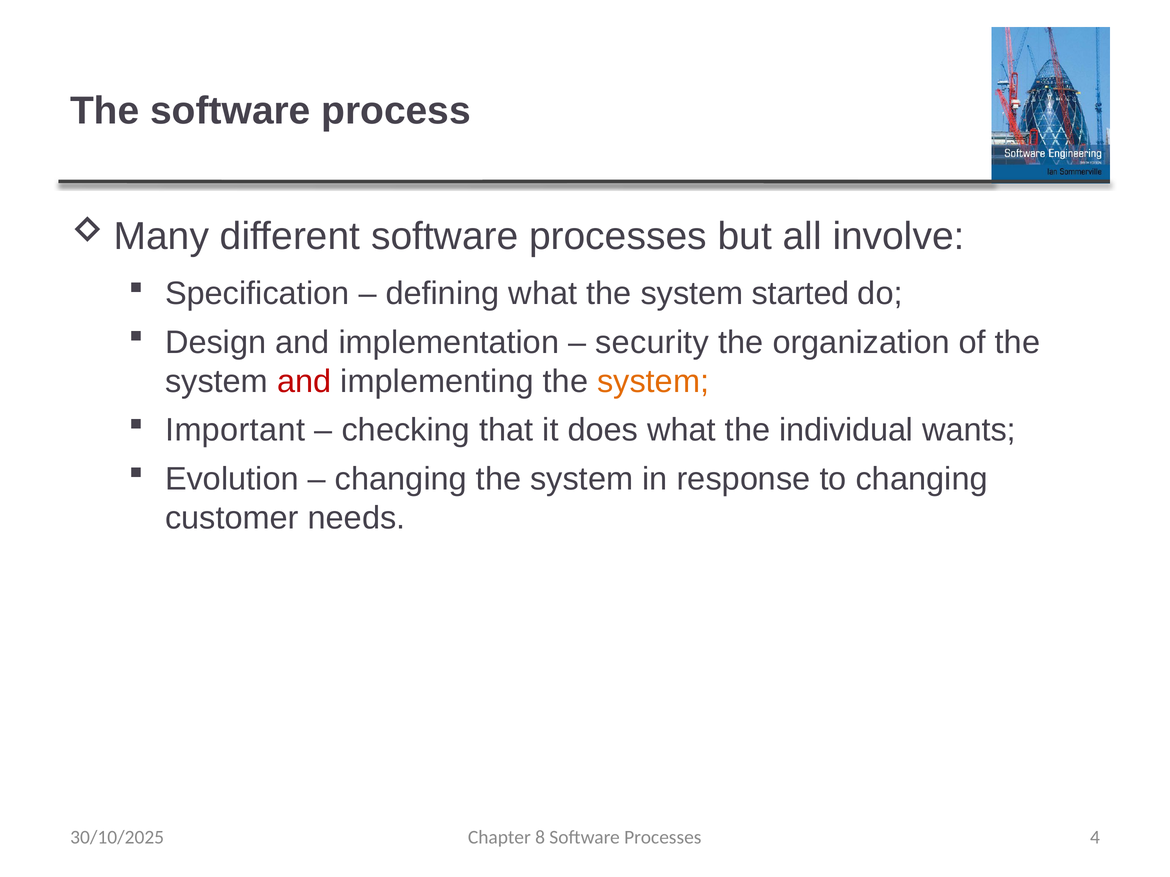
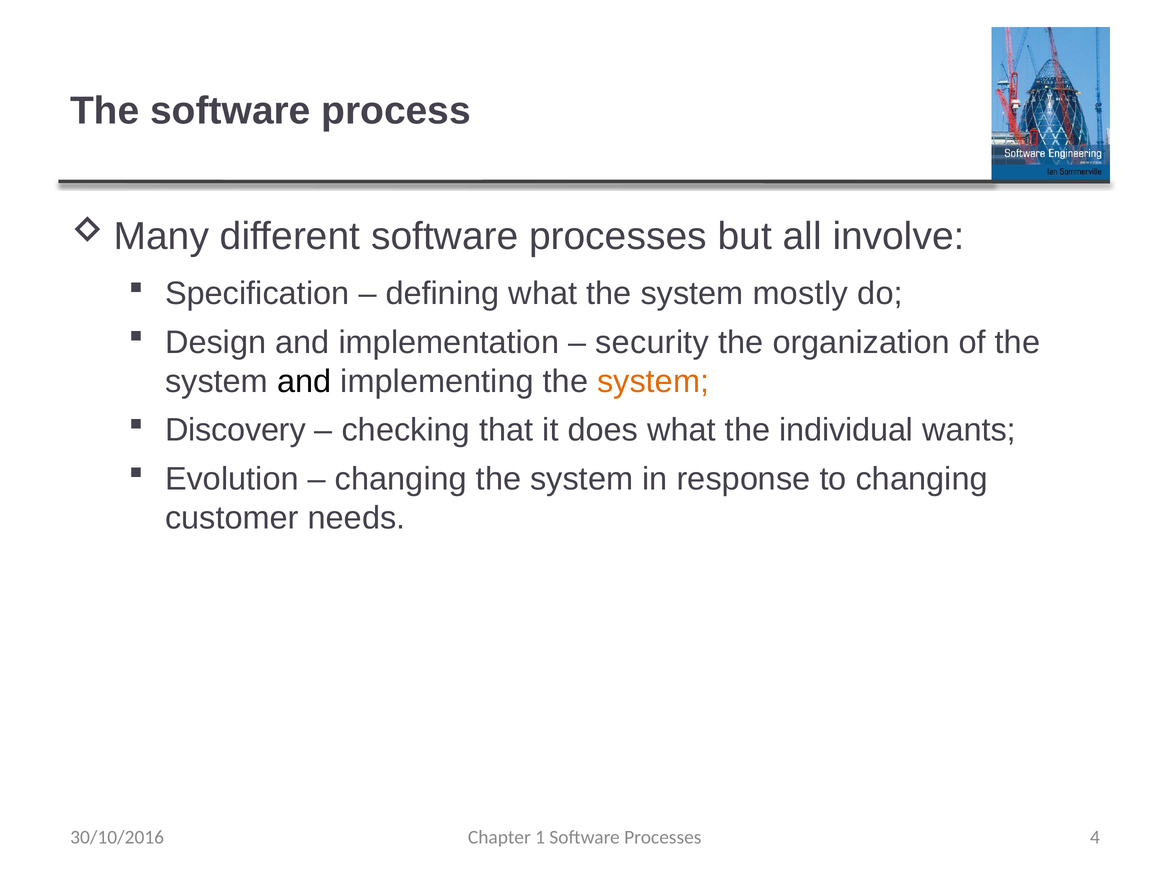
started: started -> mostly
and at (304, 382) colour: red -> black
Important: Important -> Discovery
30/10/2025: 30/10/2025 -> 30/10/2016
8: 8 -> 1
